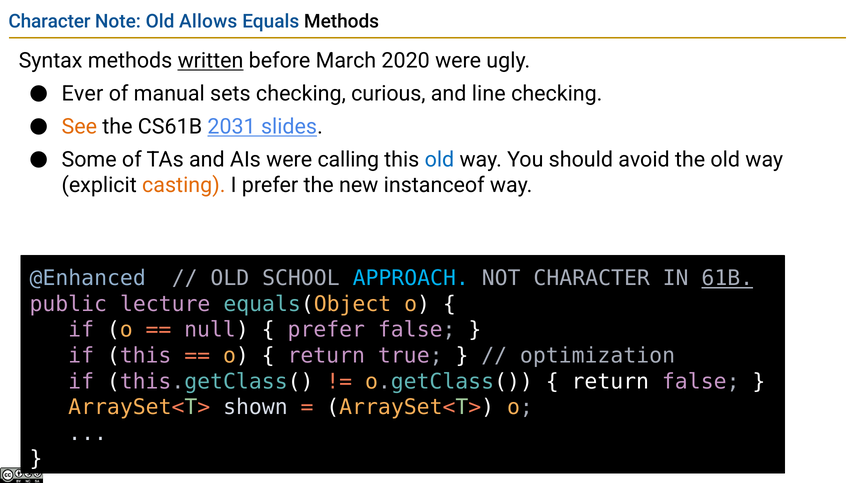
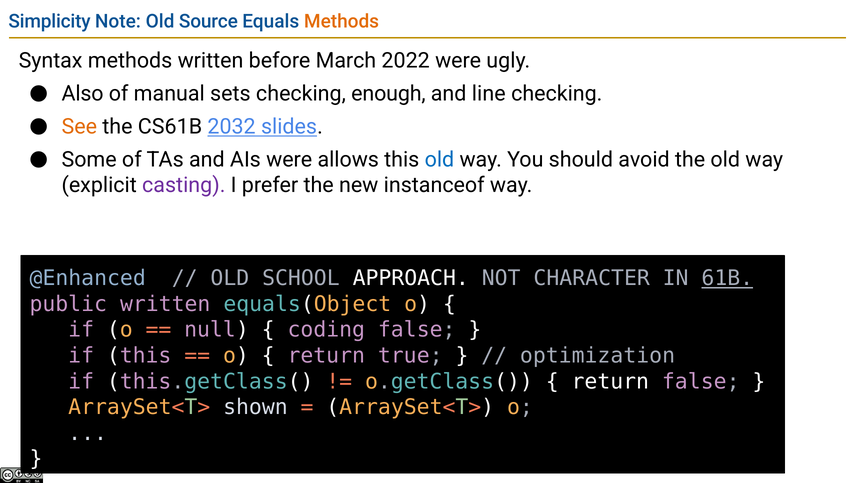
Character at (49, 21): Character -> Simplicity
Allows: Allows -> Source
Methods at (342, 21) colour: black -> orange
written at (211, 61) underline: present -> none
2020: 2020 -> 2022
Ever: Ever -> Also
curious: curious -> enough
2031: 2031 -> 2032
calling: calling -> allows
casting colour: orange -> purple
APPROACH colour: light blue -> white
public lecture: lecture -> written
prefer at (326, 330): prefer -> coding
